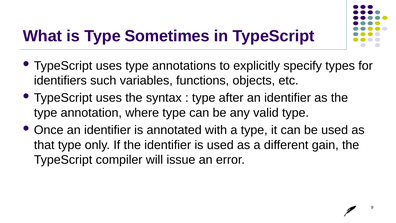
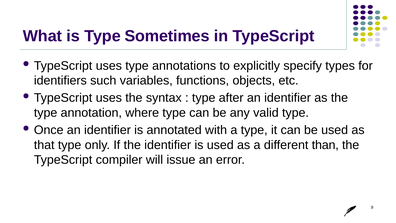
gain: gain -> than
